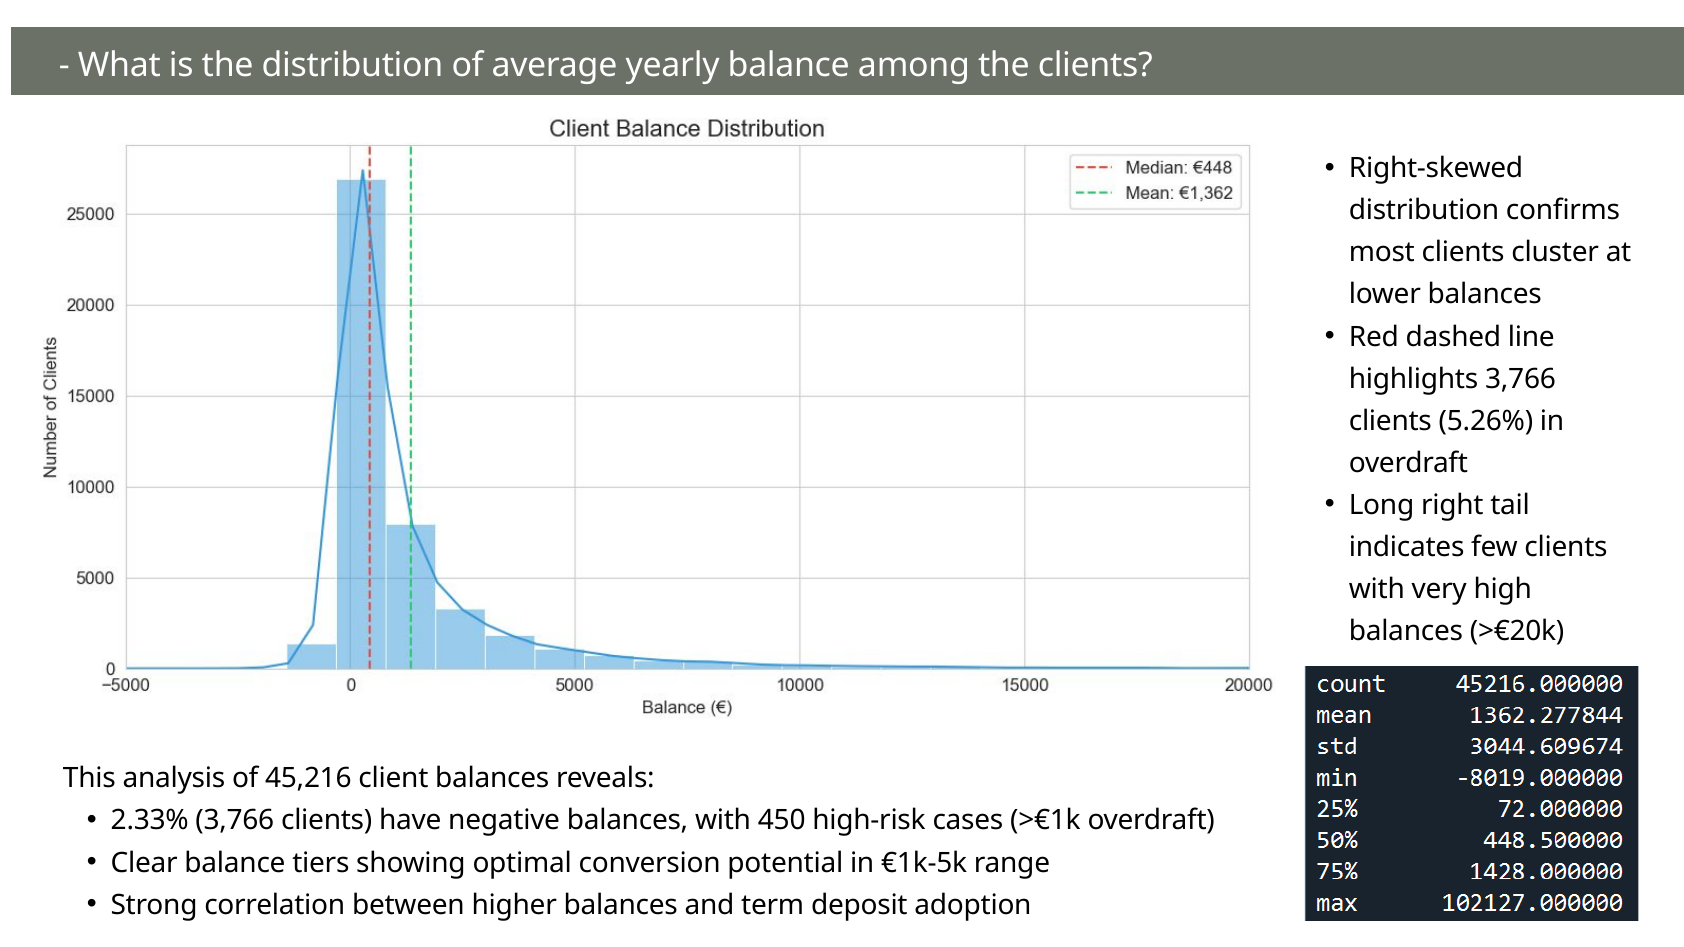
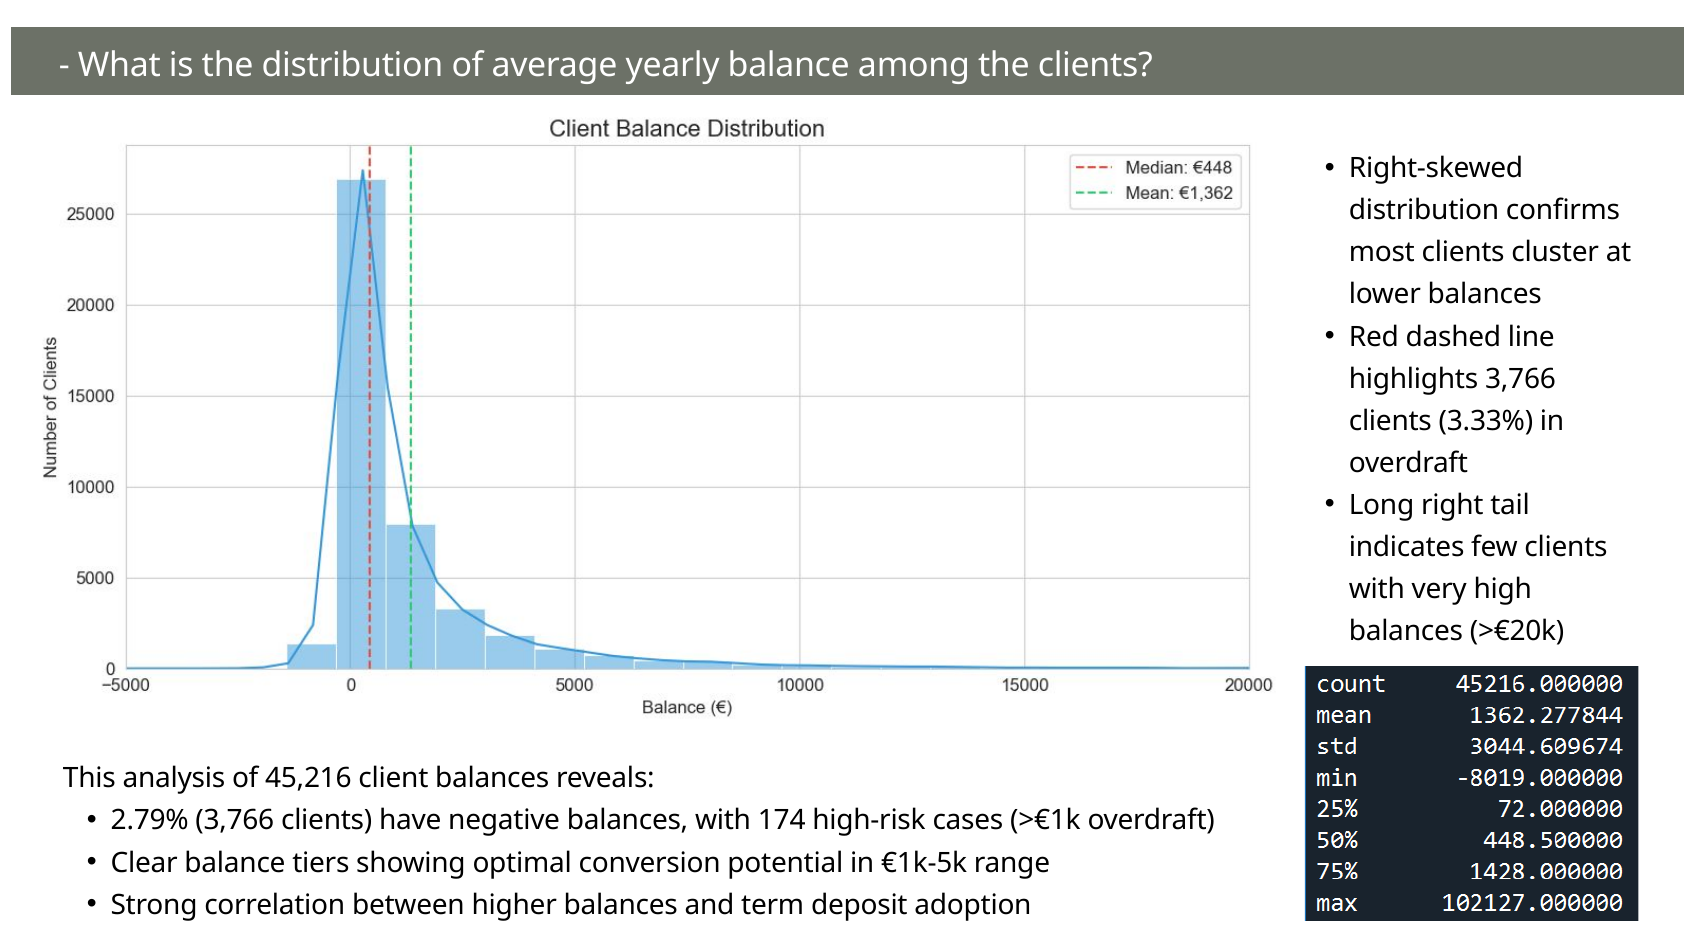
5.26%: 5.26% -> 3.33%
2.33%: 2.33% -> 2.79%
450: 450 -> 174
